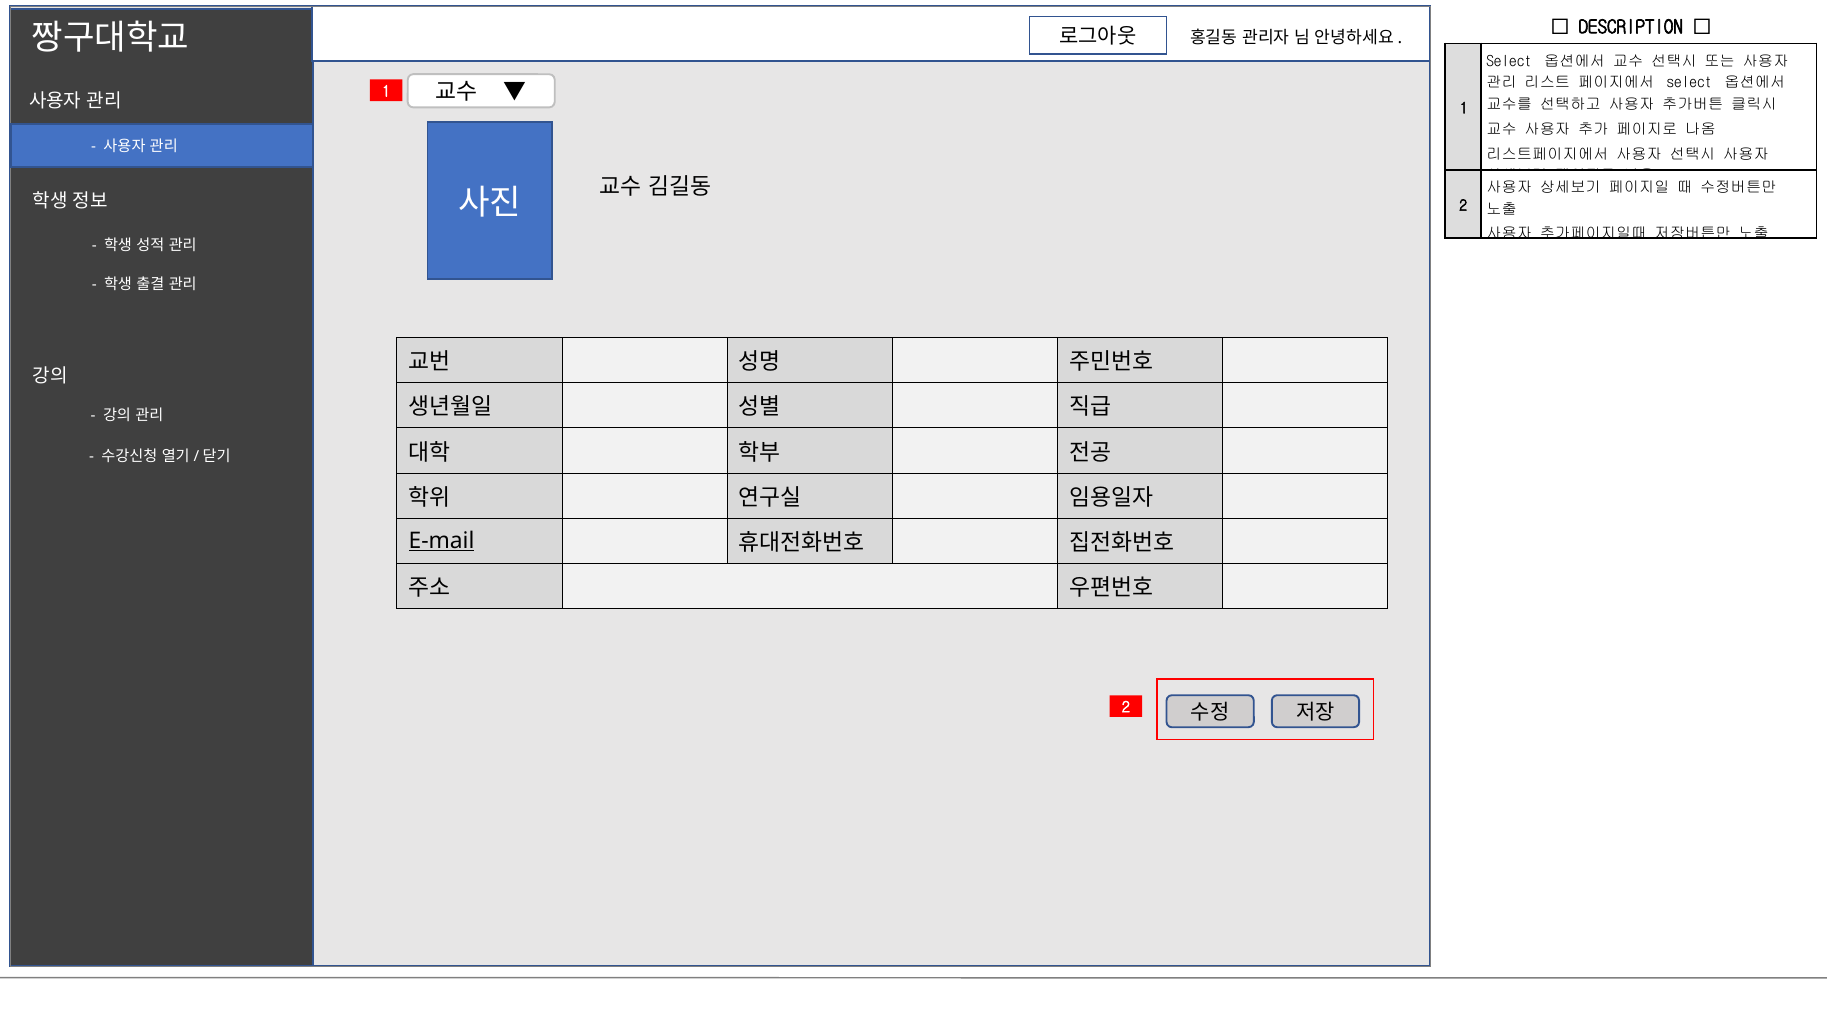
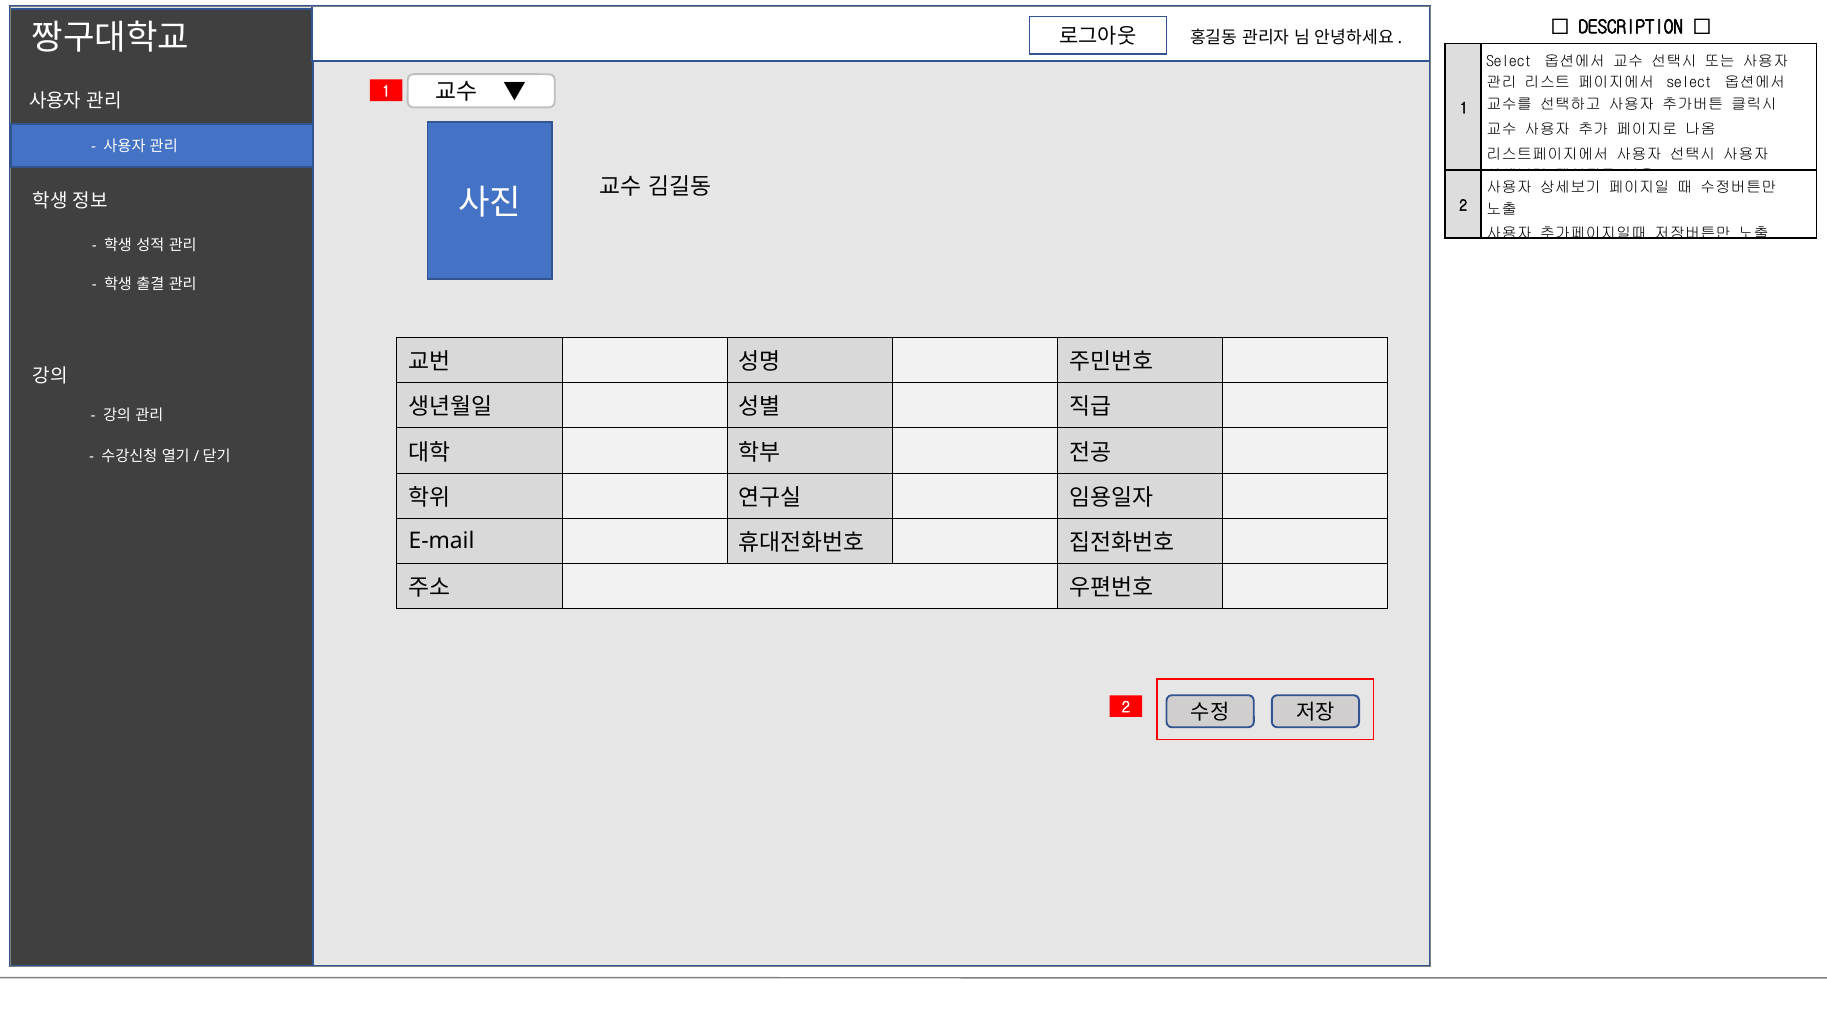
E-mail underline: present -> none
